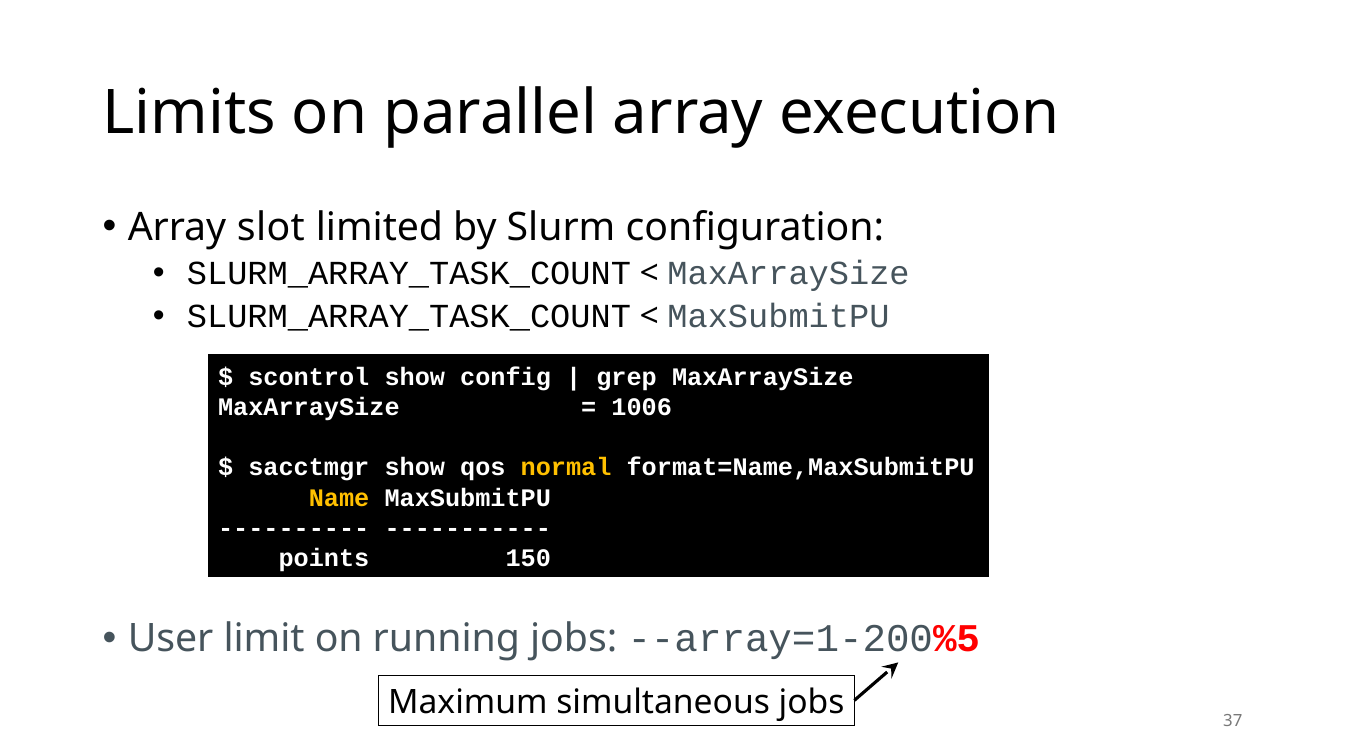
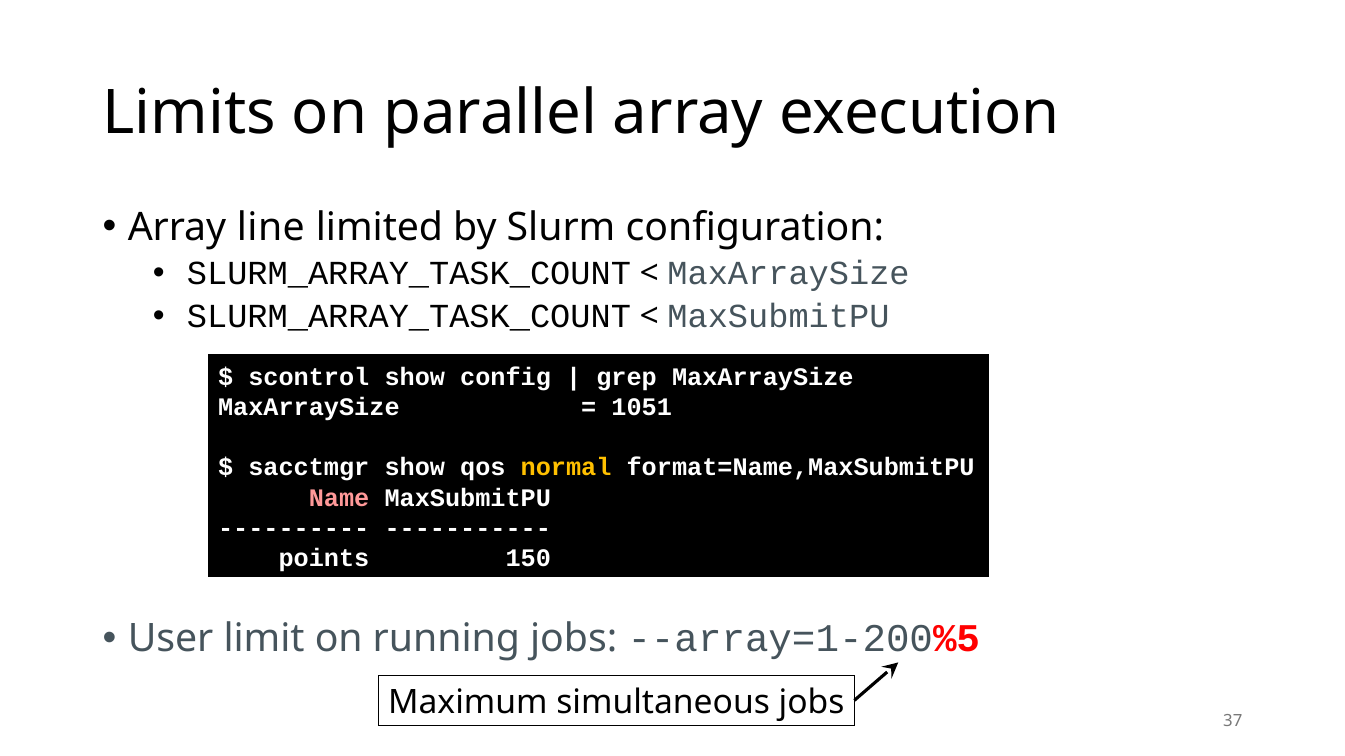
slot: slot -> line
1006: 1006 -> 1051
Name colour: yellow -> pink
